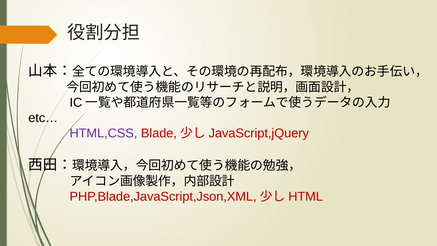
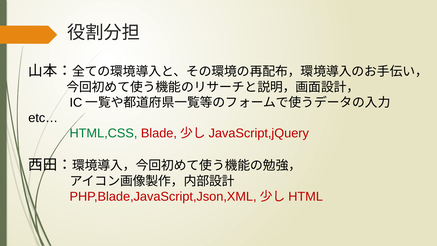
HTML,CSS colour: purple -> green
